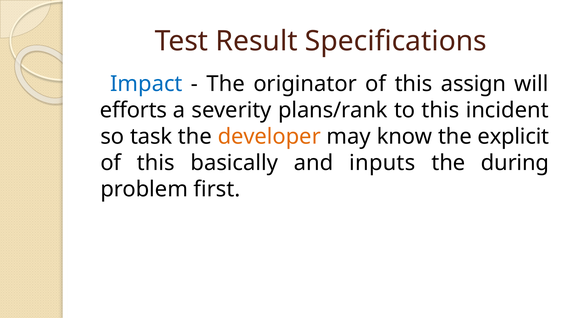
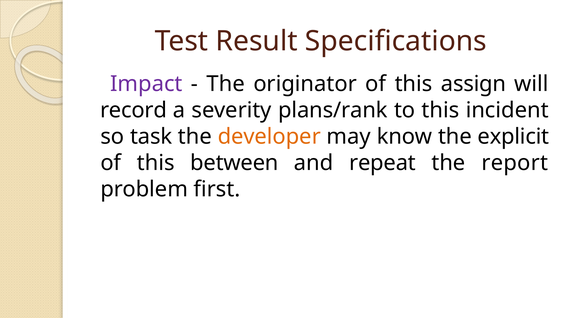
Impact colour: blue -> purple
efforts: efforts -> record
basically: basically -> between
inputs: inputs -> repeat
during: during -> report
